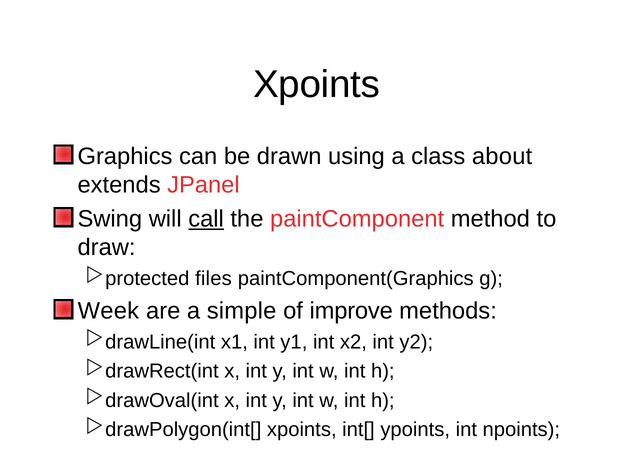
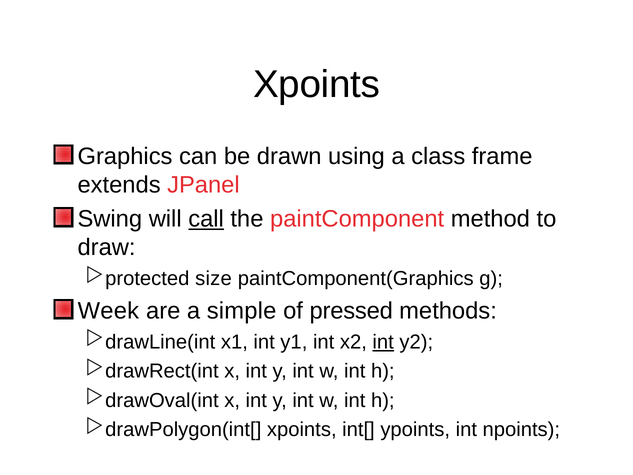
about: about -> frame
files: files -> size
improve: improve -> pressed
int at (383, 342) underline: none -> present
